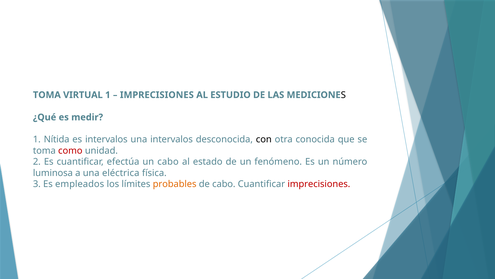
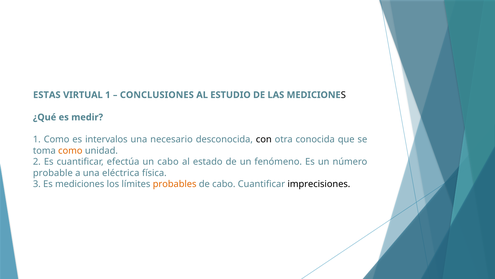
TOMA at (47, 95): TOMA -> ESTAS
IMPRECISIONES at (157, 95): IMPRECISIONES -> CONCLUSIONES
1 Nítida: Nítida -> Como
una intervalos: intervalos -> necesario
como at (70, 150) colour: red -> orange
luminosa: luminosa -> probable
empleados: empleados -> mediciones
imprecisiones at (319, 184) colour: red -> black
